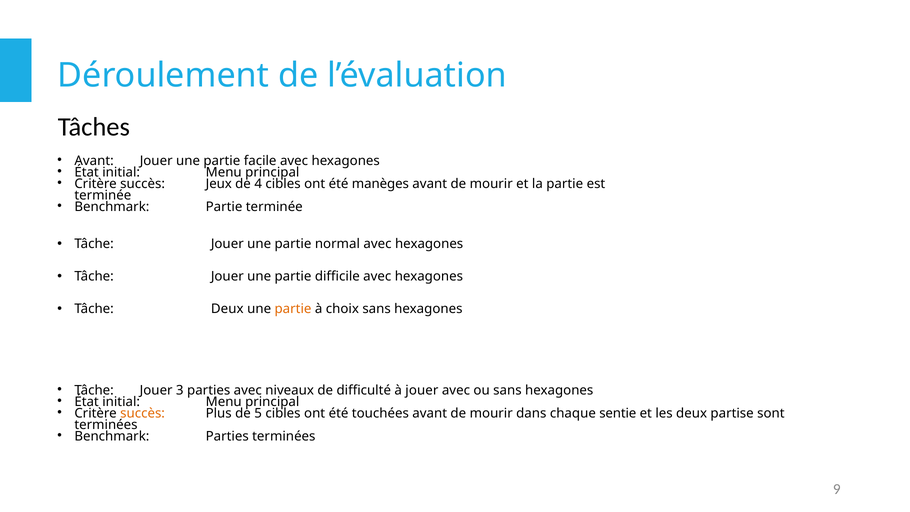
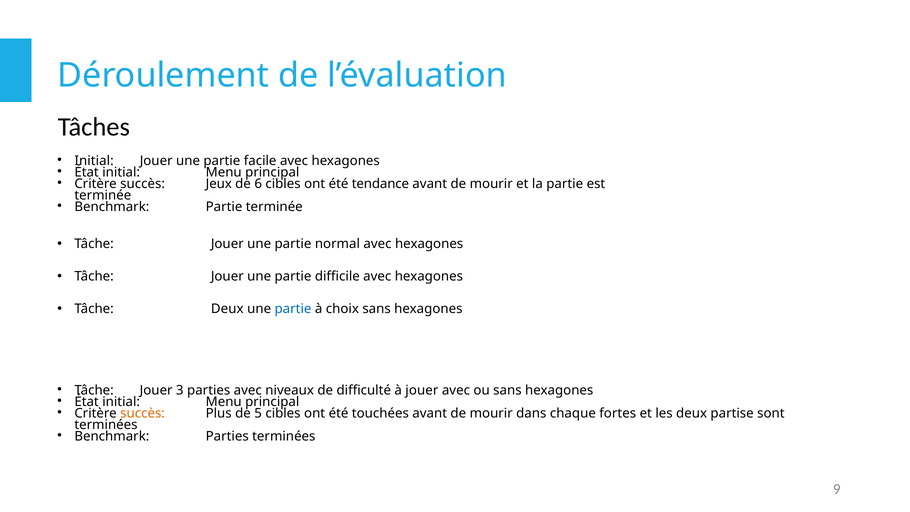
Avant at (94, 161): Avant -> Initial
4: 4 -> 6
manèges: manèges -> tendance
partie at (293, 309) colour: orange -> blue
sentie: sentie -> fortes
